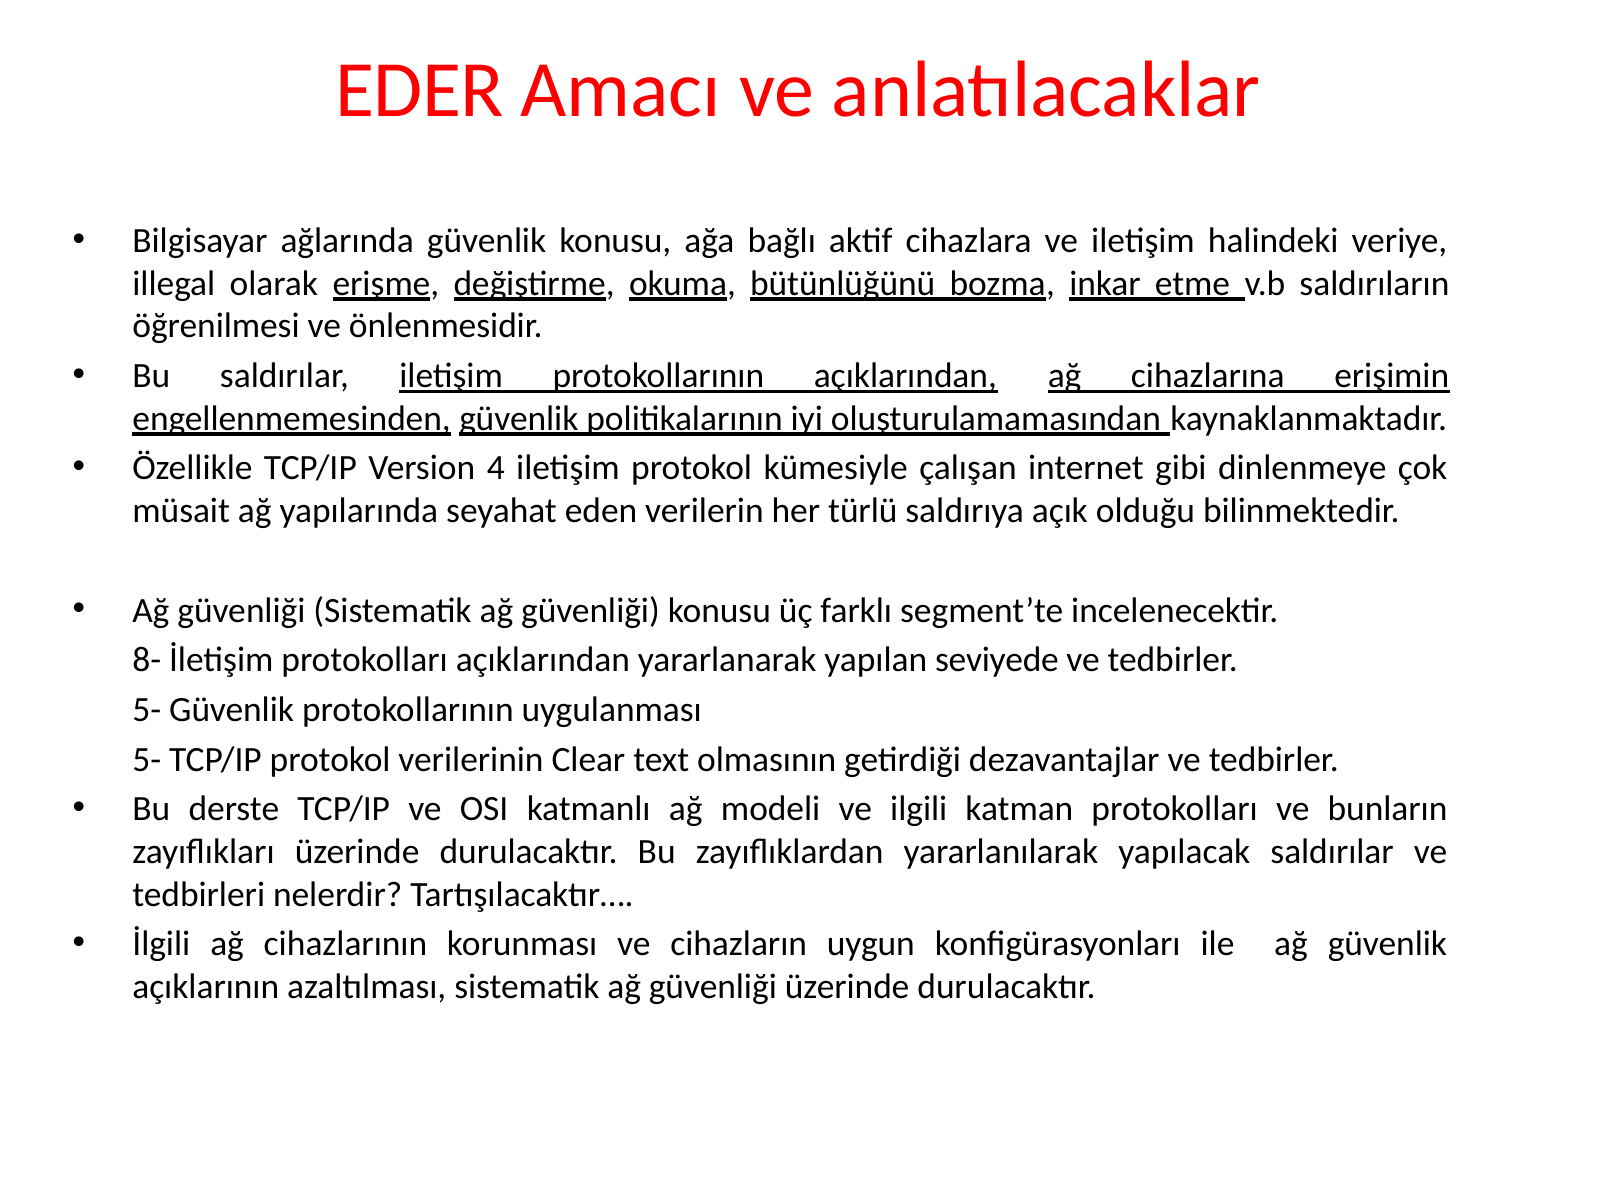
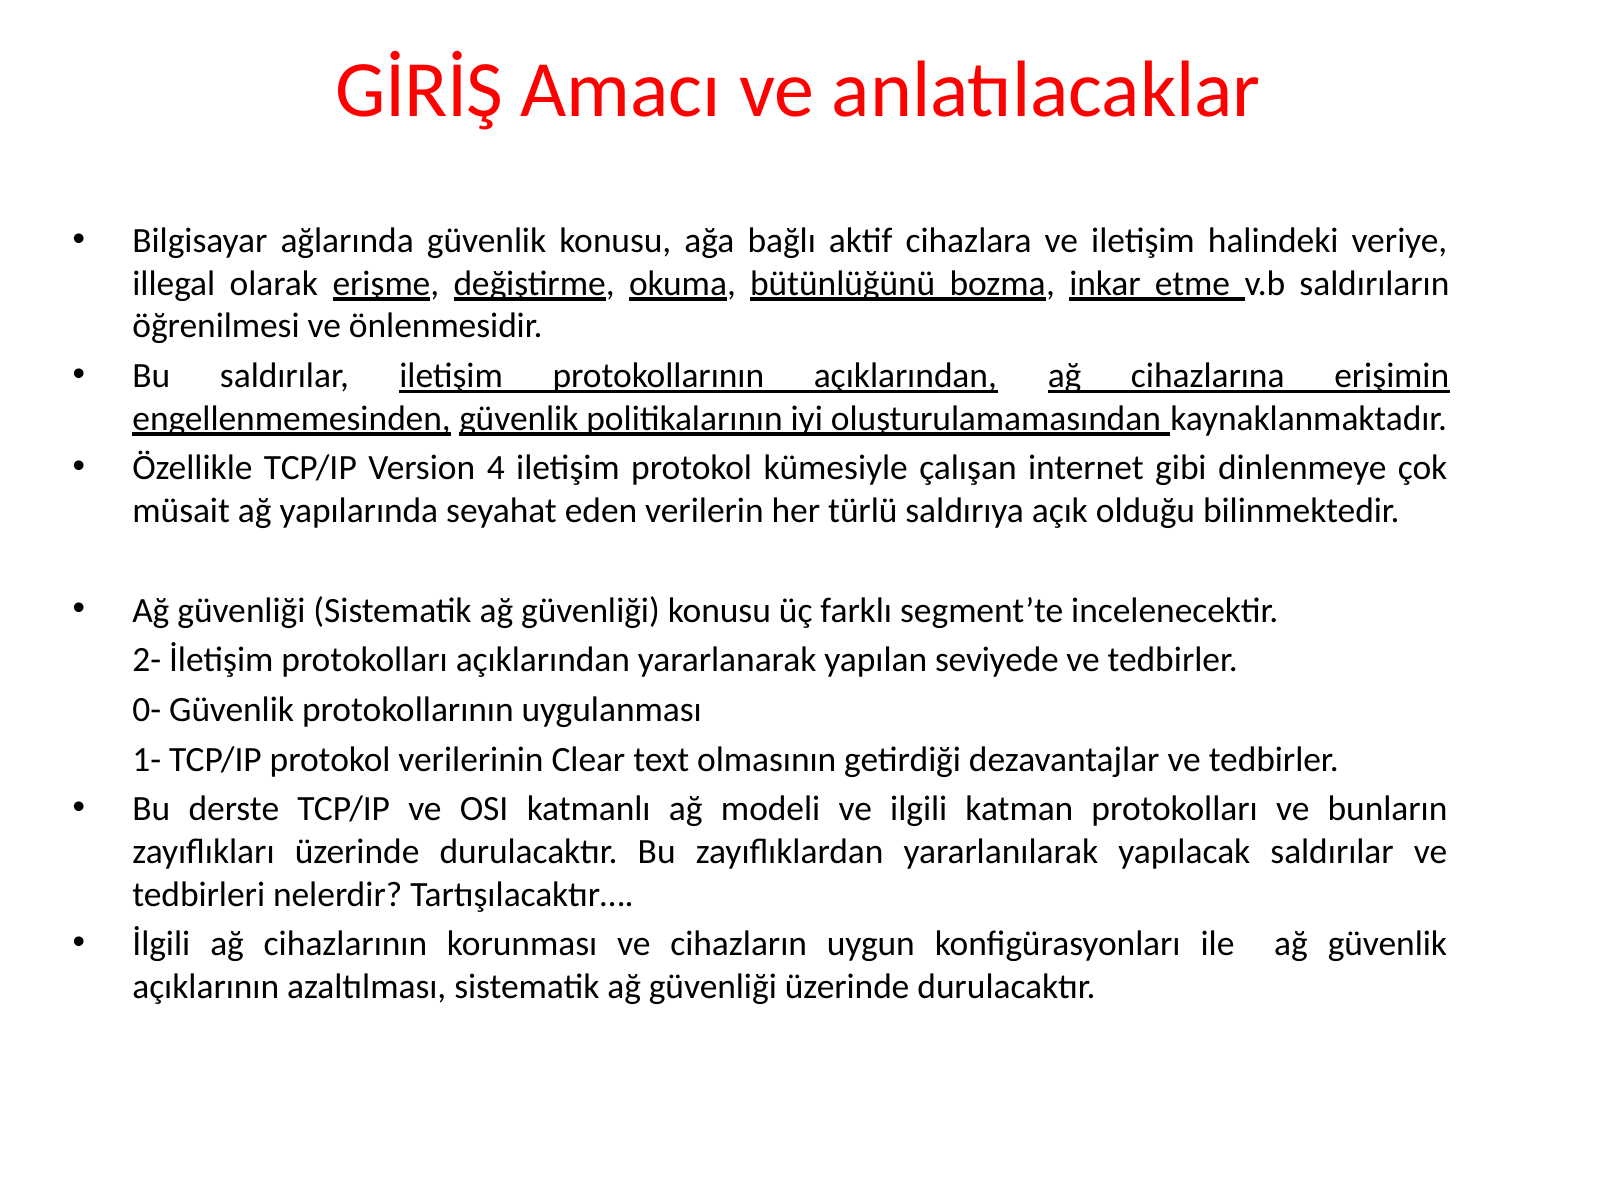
EDER: EDER -> GİRİŞ
8-: 8- -> 2-
5- at (147, 709): 5- -> 0-
5- at (147, 759): 5- -> 1-
